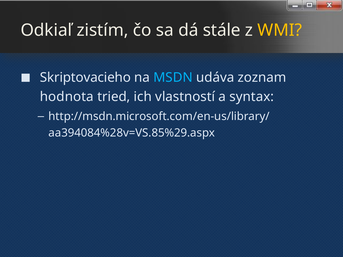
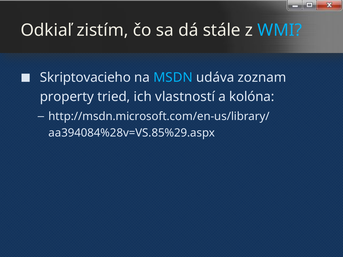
WMI colour: yellow -> light blue
hodnota: hodnota -> property
syntax: syntax -> kolóna
